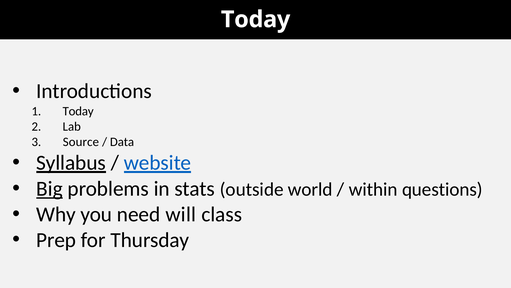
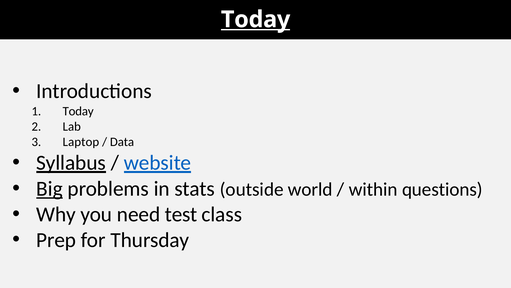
Today at (256, 19) underline: none -> present
Source: Source -> Laptop
will: will -> test
